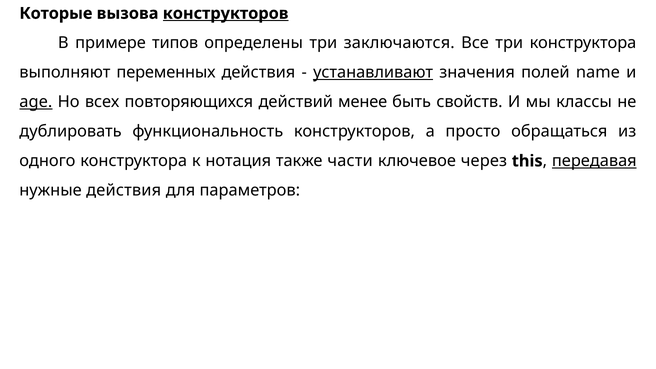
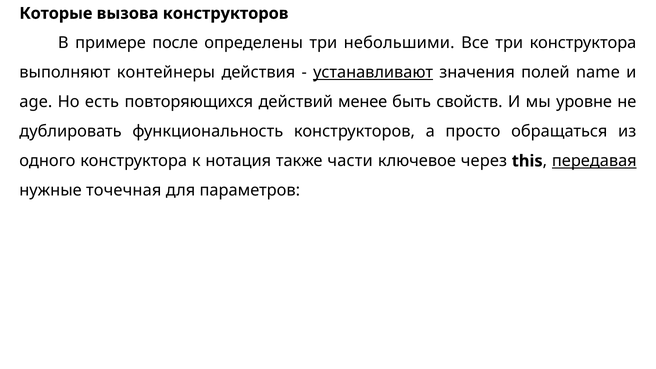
конструкторов at (226, 13) underline: present -> none
типов: типов -> после
заключаются: заключаются -> небольшими
переменных: переменных -> контейнеры
age underline: present -> none
всех: всех -> есть
классы: классы -> уровне
нужные действия: действия -> точечная
